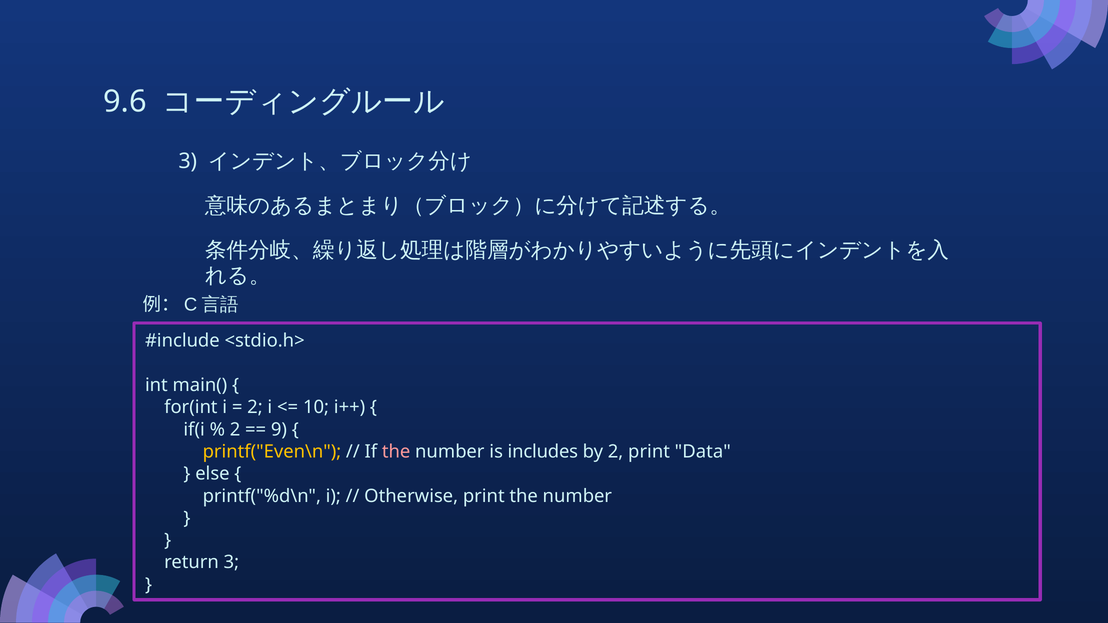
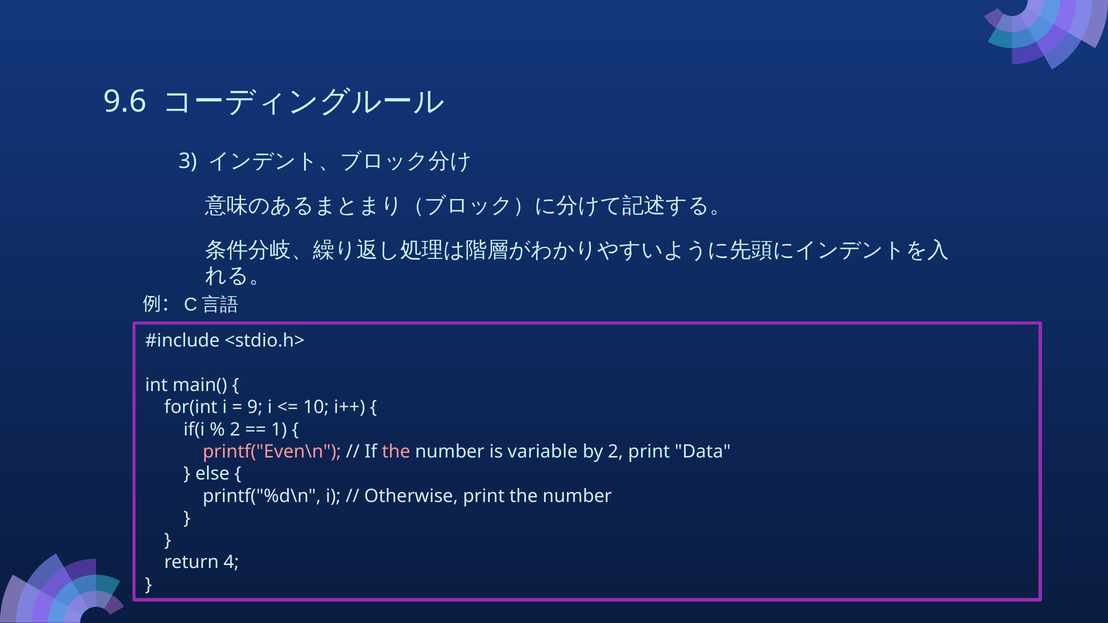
2 at (255, 408): 2 -> 9
9: 9 -> 1
printf("Even\n colour: yellow -> pink
includes: includes -> variable
return 3: 3 -> 4
